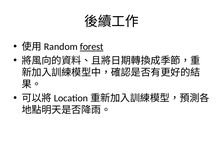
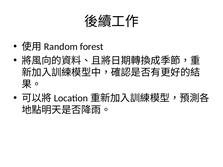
forest underline: present -> none
